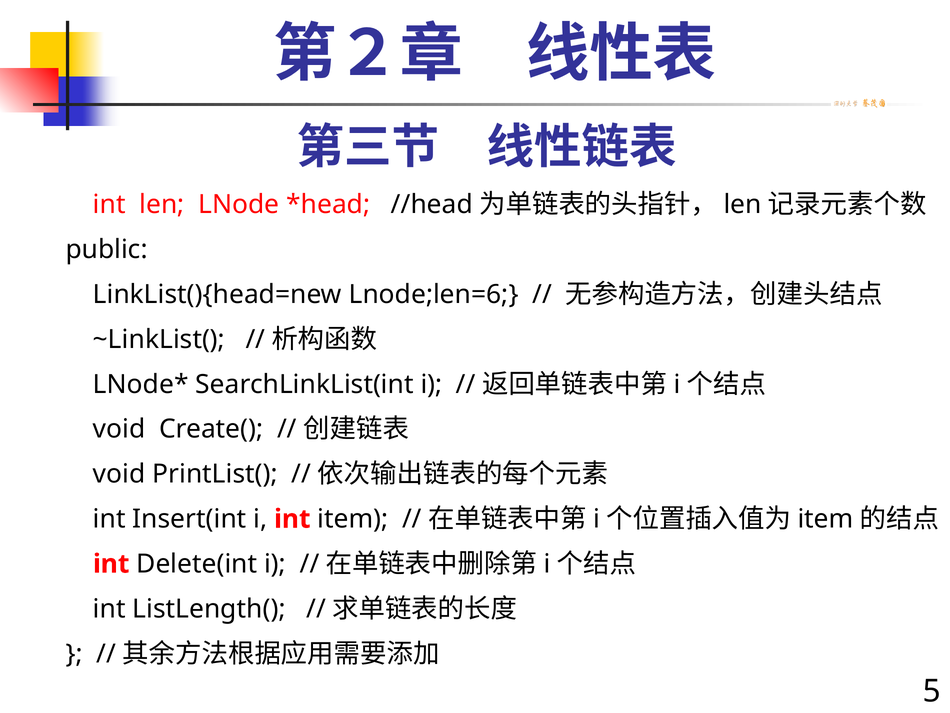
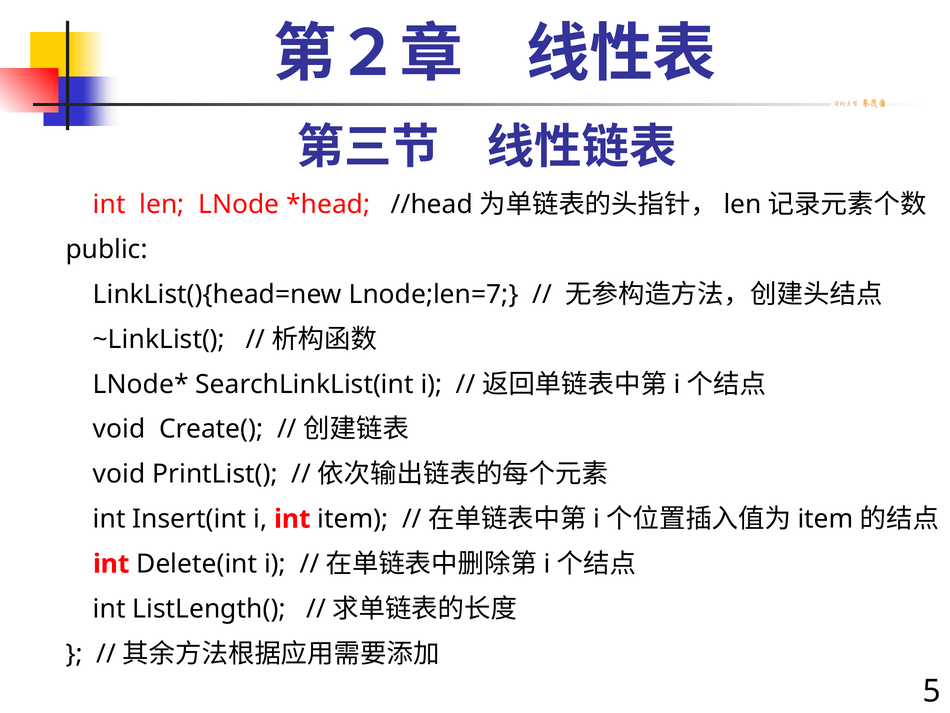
Lnode;len=6: Lnode;len=6 -> Lnode;len=7
